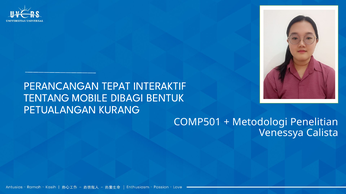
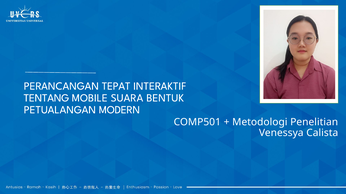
DIBAGI: DIBAGI -> SUARA
KURANG: KURANG -> MODERN
